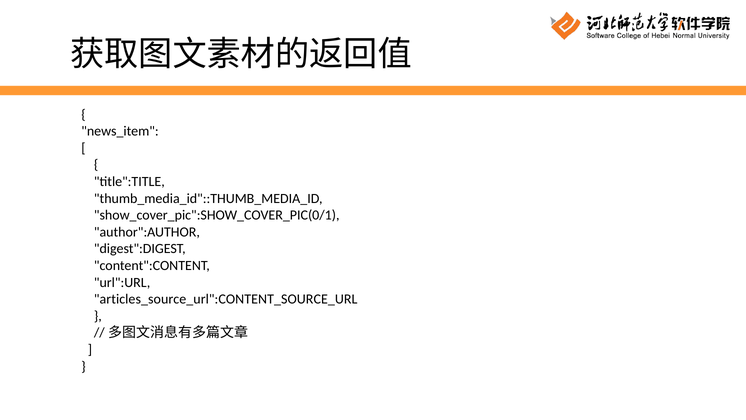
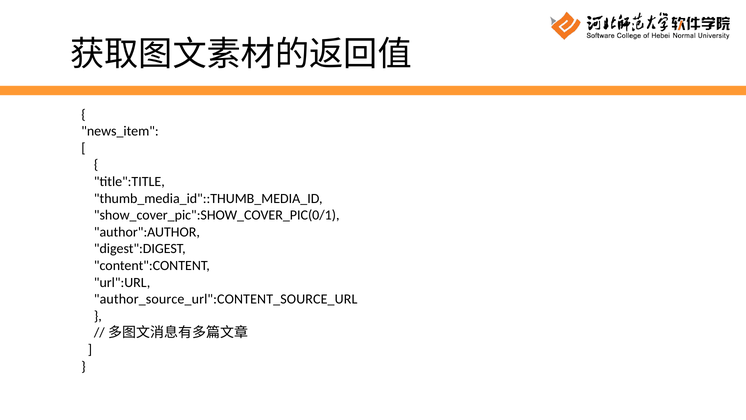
articles_source_url":CONTENT_SOURCE_URL: articles_source_url":CONTENT_SOURCE_URL -> author_source_url":CONTENT_SOURCE_URL
